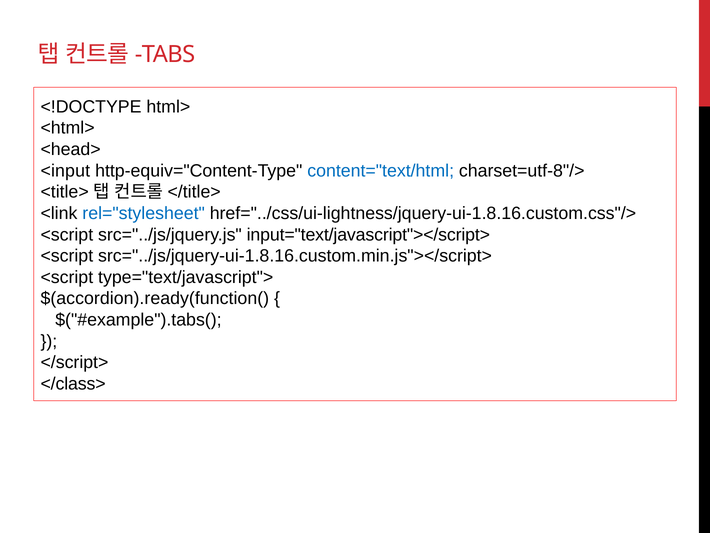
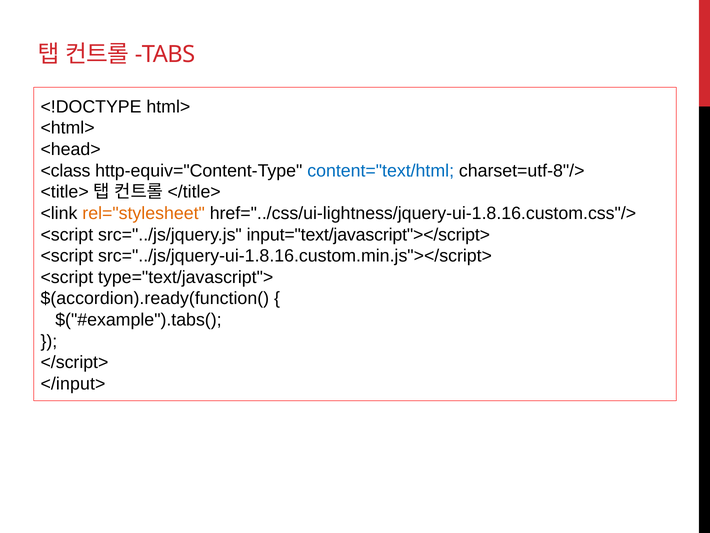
<input: <input -> <class
rel="stylesheet colour: blue -> orange
</class>: </class> -> </input>
